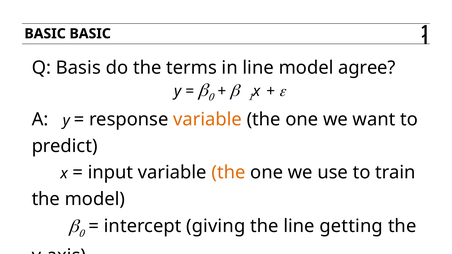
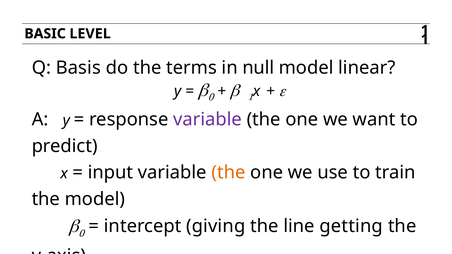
BASIC BASIC: BASIC -> LEVEL
in line: line -> null
agree: agree -> linear
variable at (208, 119) colour: orange -> purple
